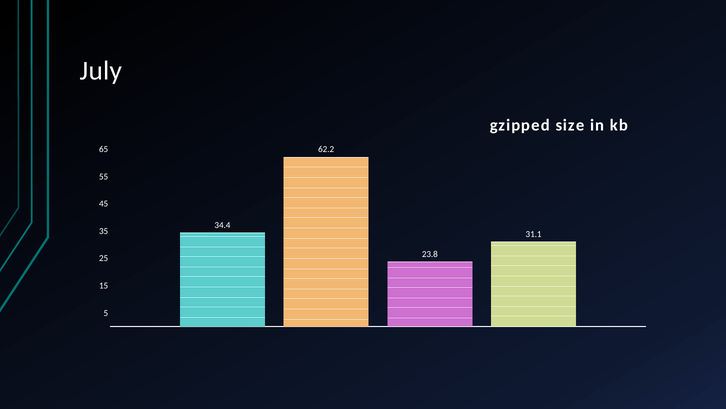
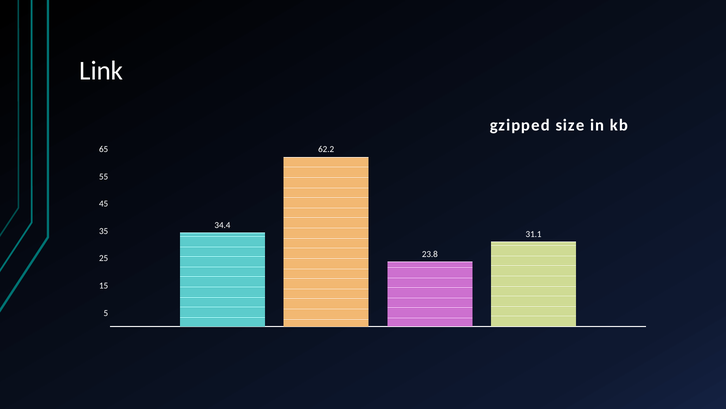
July: July -> Link
